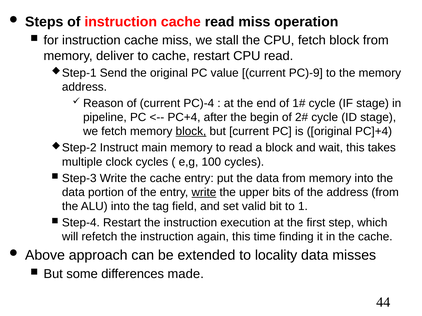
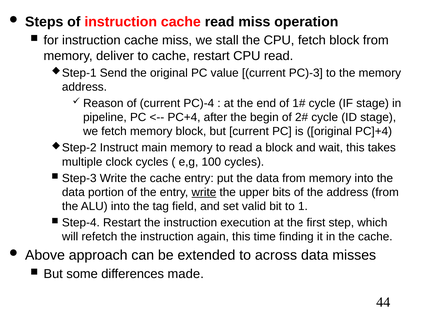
PC)-9: PC)-9 -> PC)-3
block at (191, 132) underline: present -> none
locality: locality -> across
